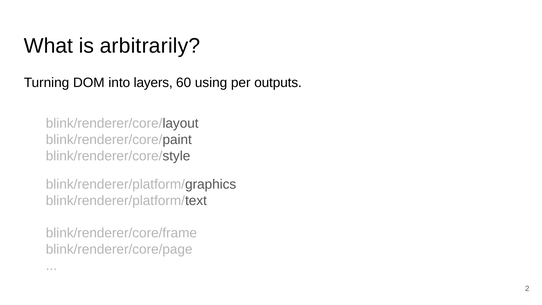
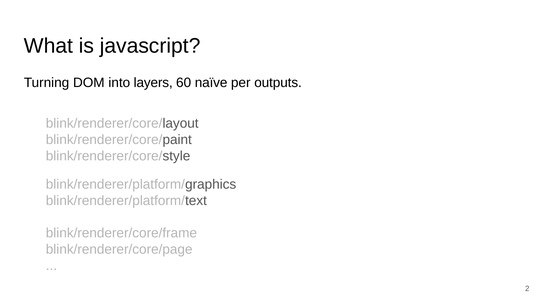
arbitrarily: arbitrarily -> javascript
using: using -> naïve
